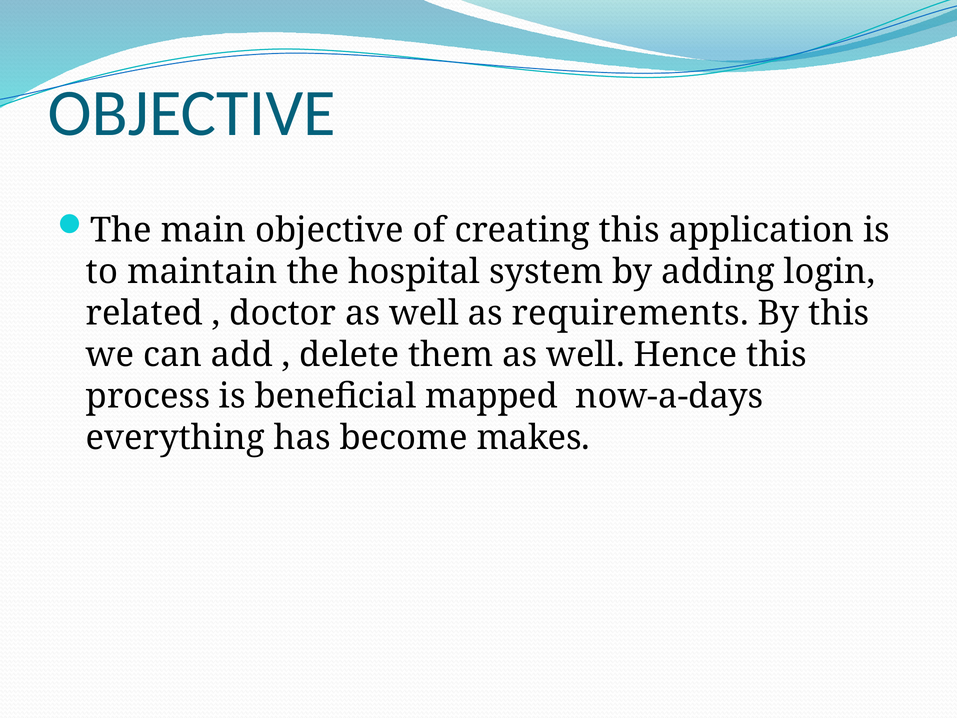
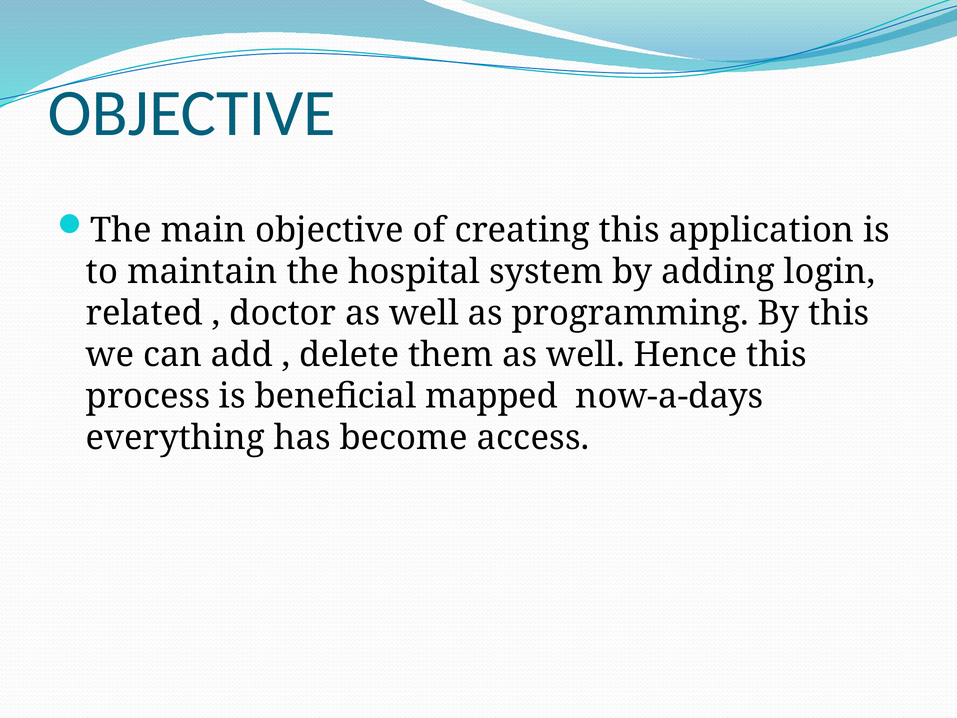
requirements: requirements -> programming
makes: makes -> access
